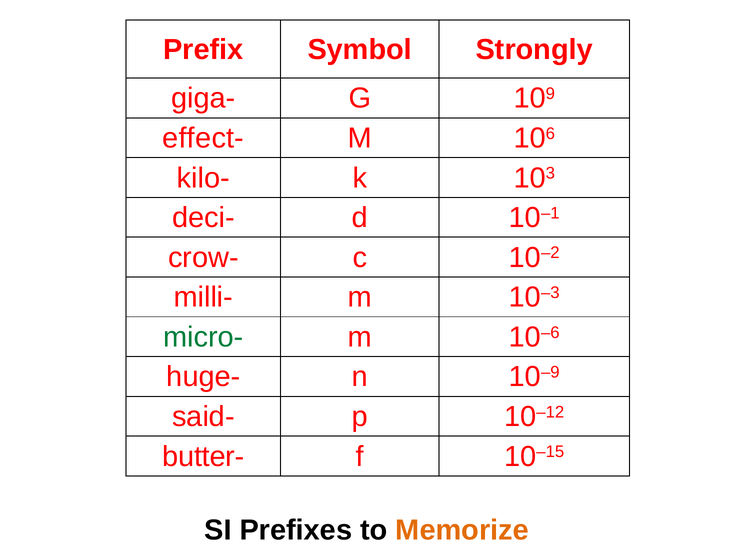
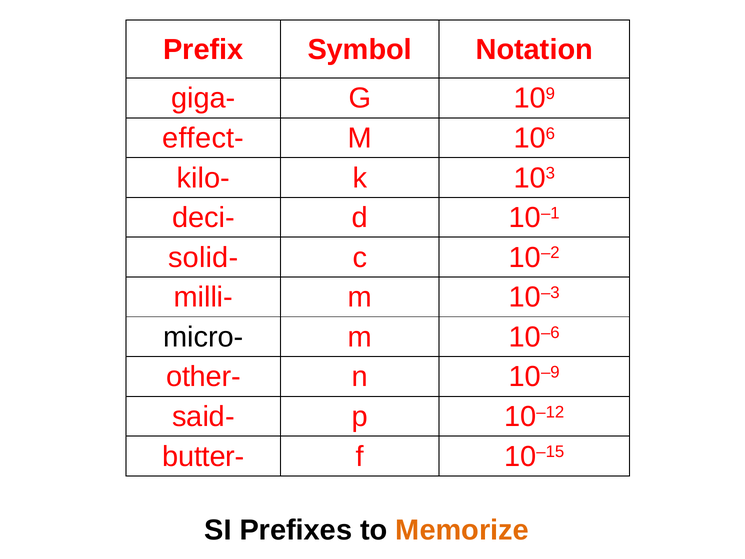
Strongly: Strongly -> Notation
crow-: crow- -> solid-
micro- colour: green -> black
huge-: huge- -> other-
